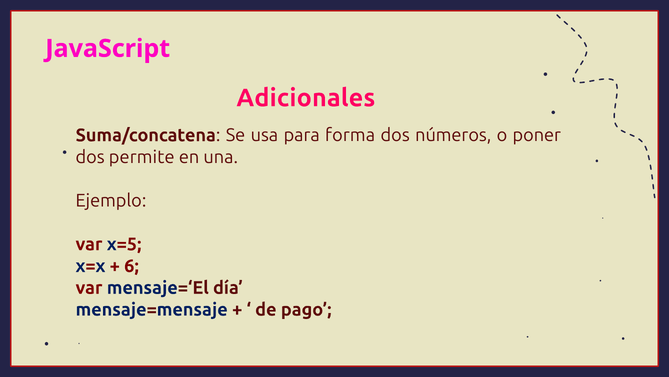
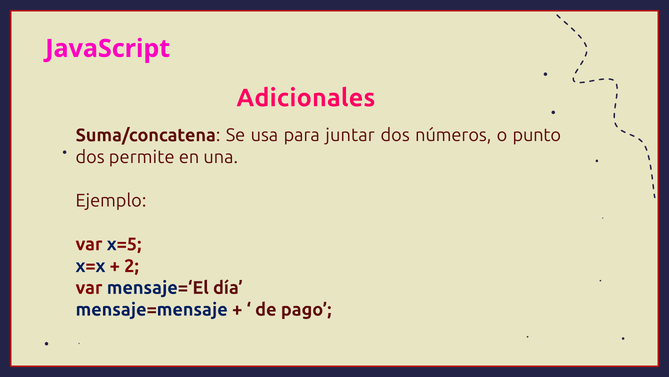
forma: forma -> juntar
poner: poner -> punto
6: 6 -> 2
